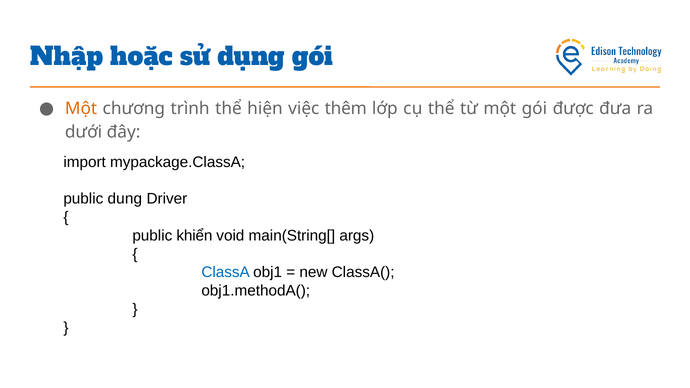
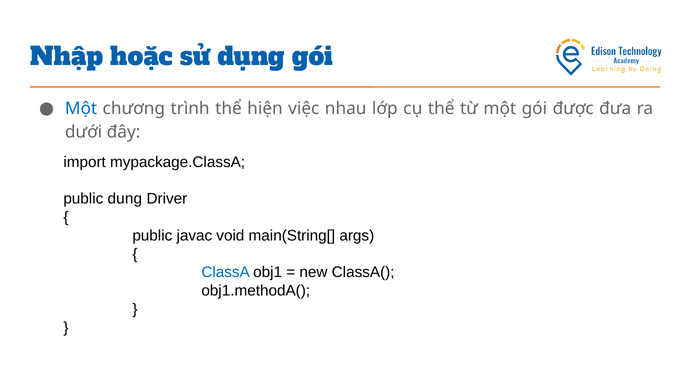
Một at (81, 109) colour: orange -> blue
thêm: thêm -> nhau
khiển: khiển -> javac
